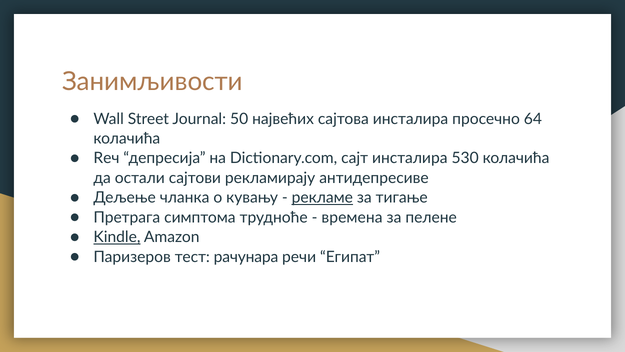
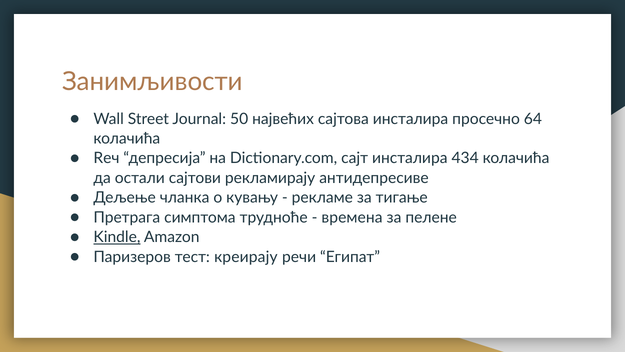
530: 530 -> 434
рекламе underline: present -> none
рачунара: рачунара -> креирају
